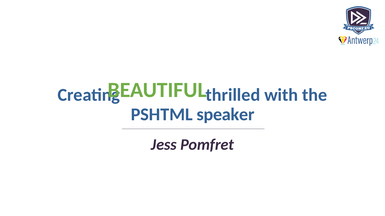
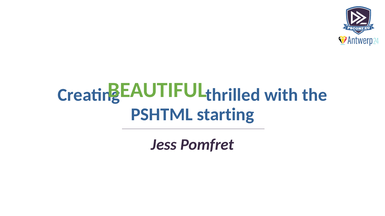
speaker: speaker -> starting
